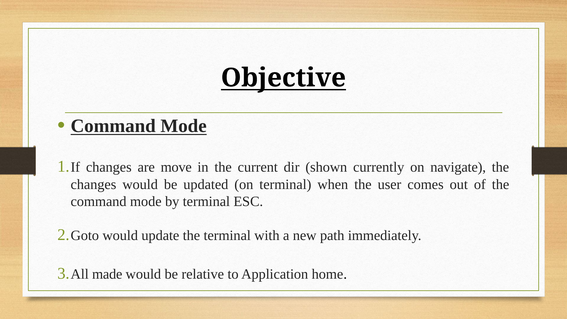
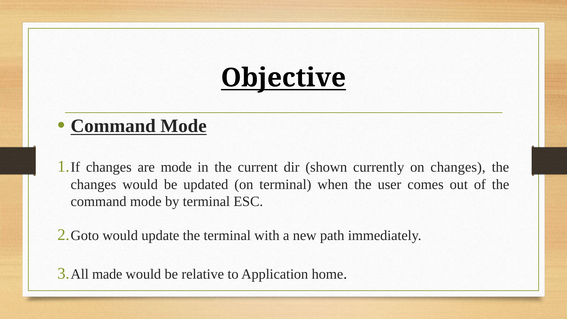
are move: move -> mode
on navigate: navigate -> changes
